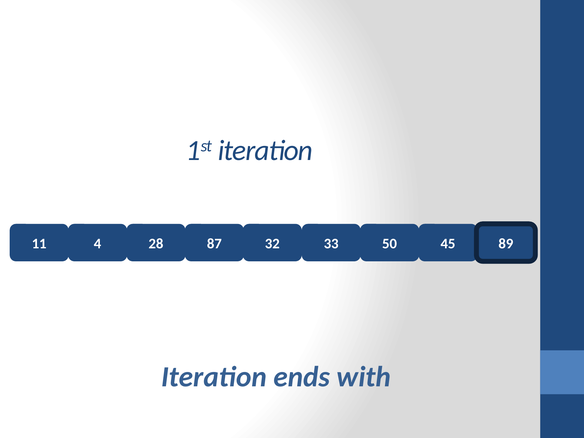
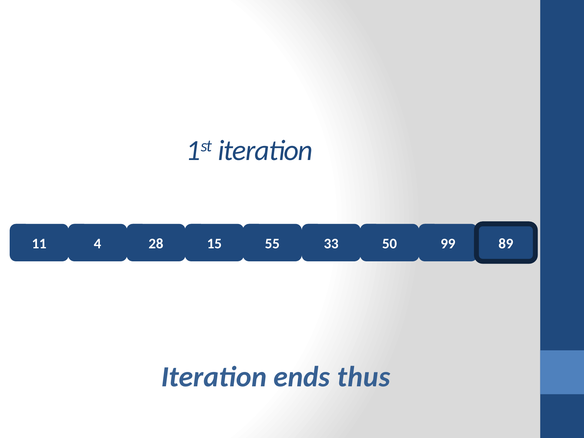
87: 87 -> 15
32: 32 -> 55
45: 45 -> 99
with: with -> thus
